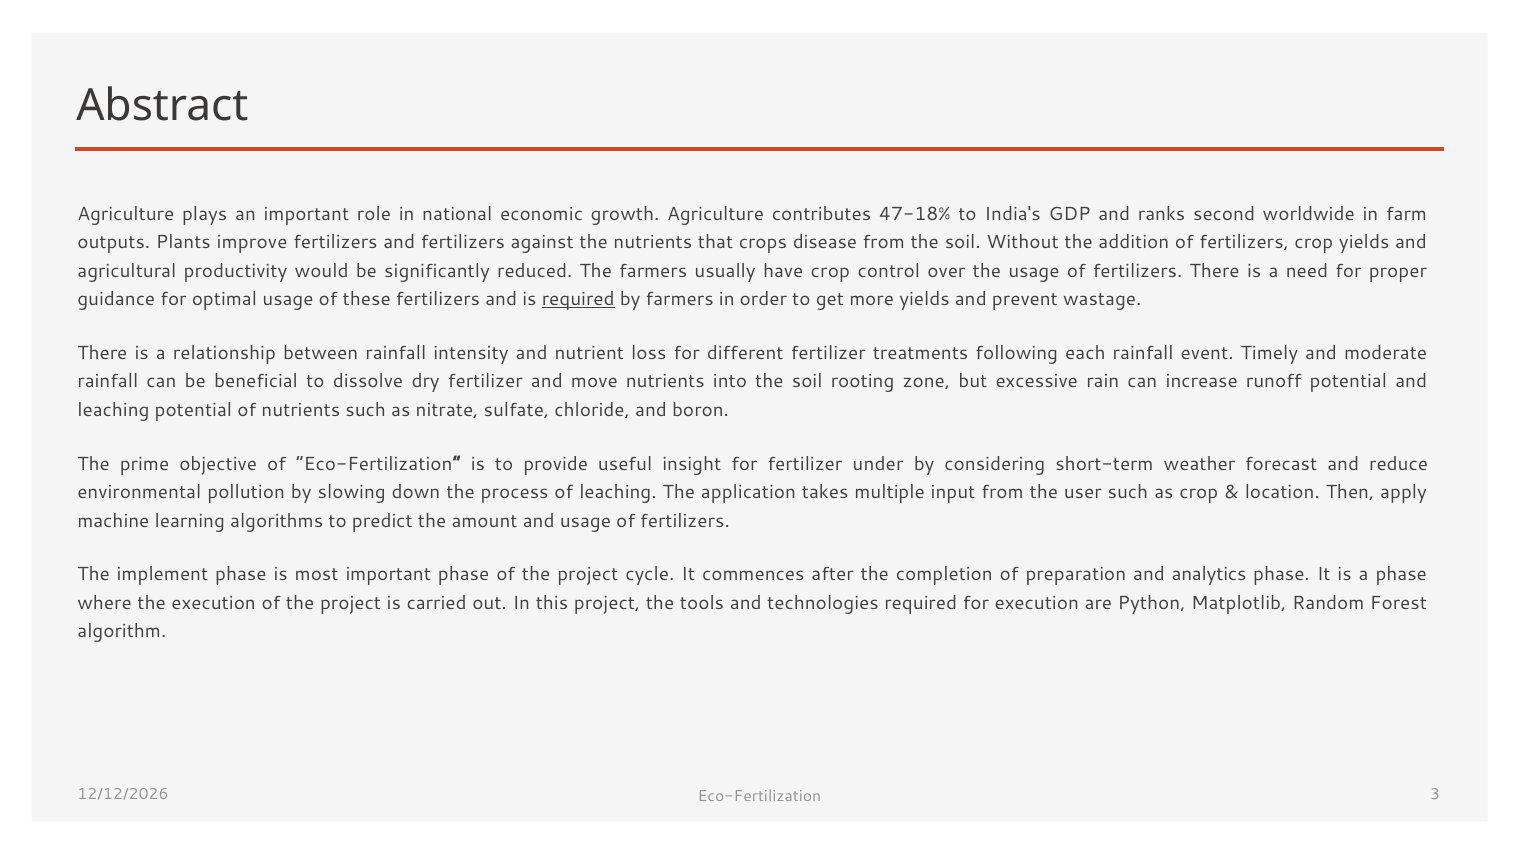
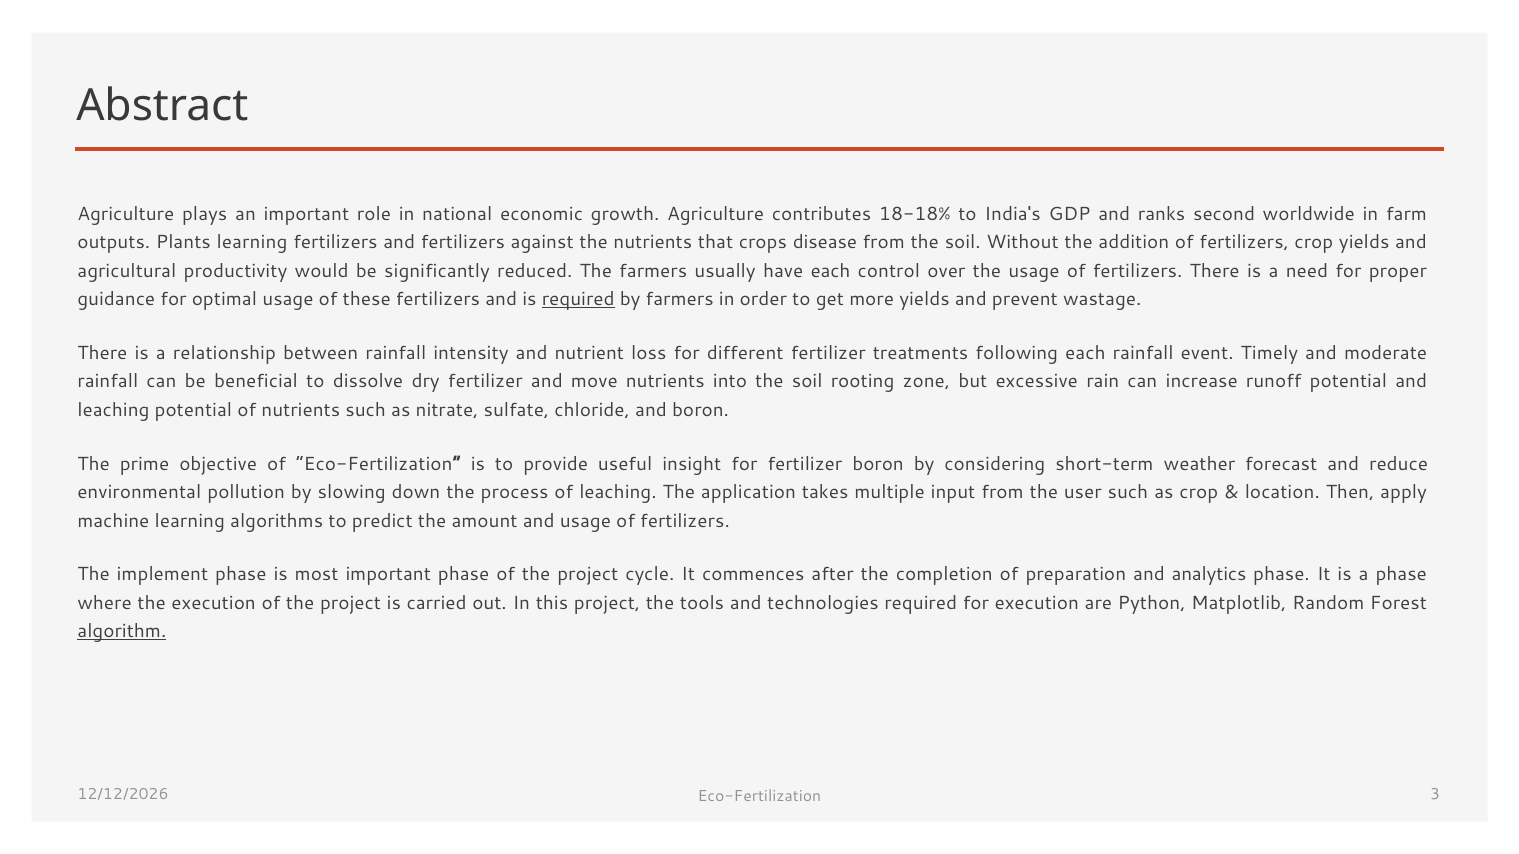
47-18%: 47-18% -> 18-18%
Plants improve: improve -> learning
have crop: crop -> each
fertilizer under: under -> boron
algorithm underline: none -> present
